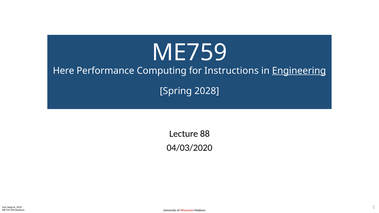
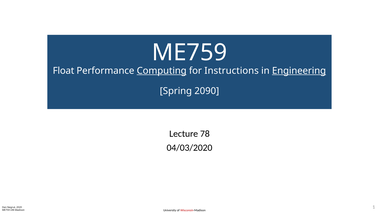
Here: Here -> Float
Computing underline: none -> present
2028: 2028 -> 2090
88: 88 -> 78
